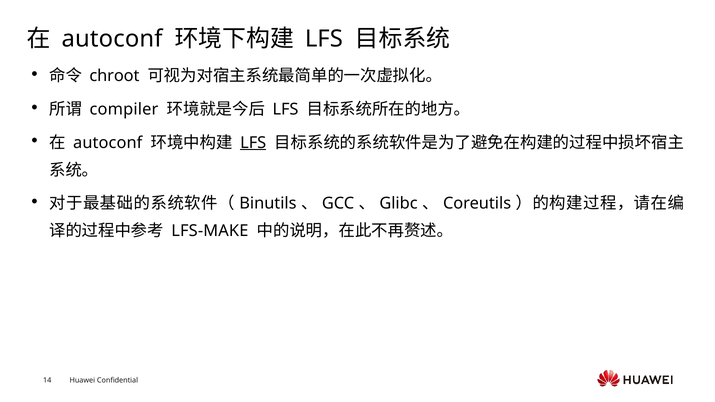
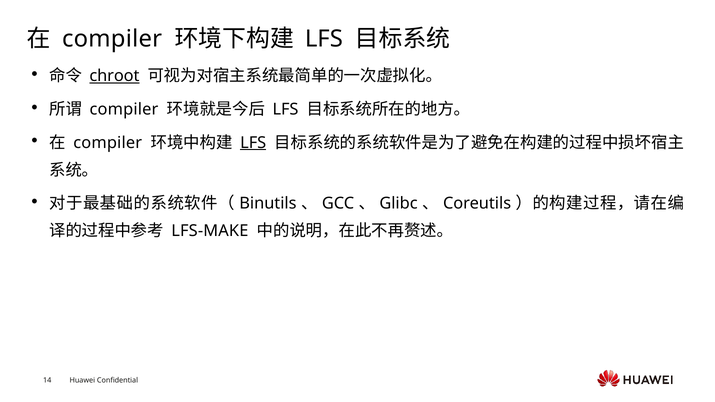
autoconf at (112, 39): autoconf -> compiler
chroot underline: none -> present
autoconf at (108, 143): autoconf -> compiler
